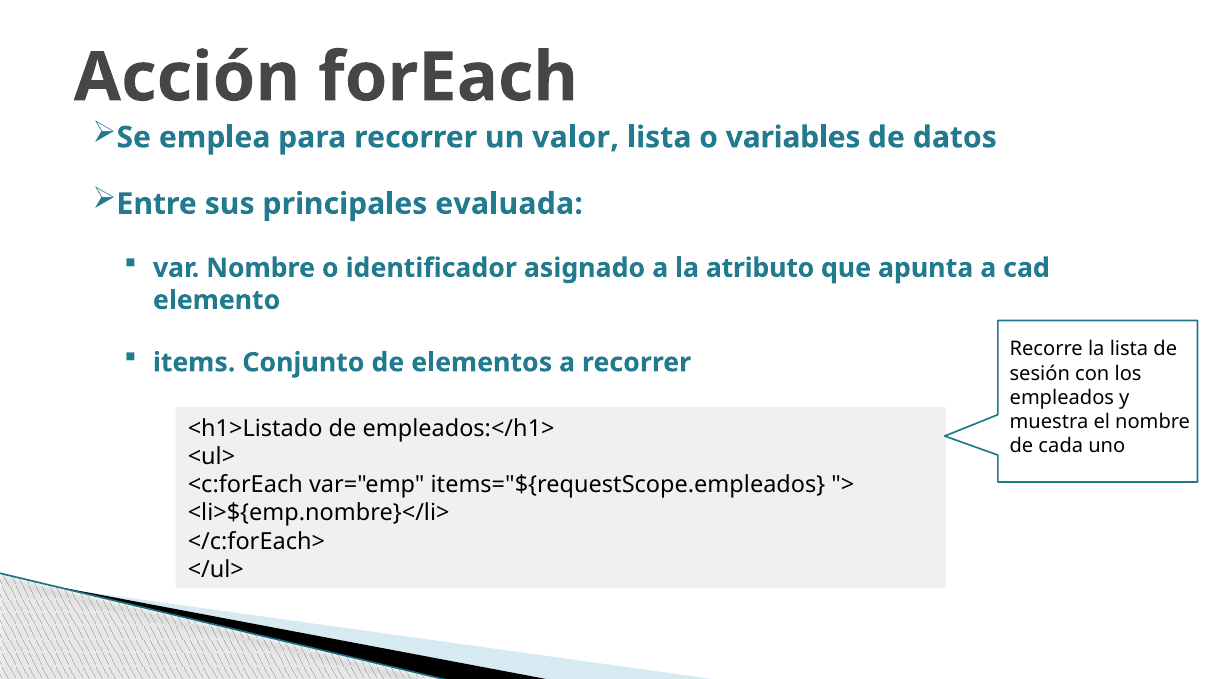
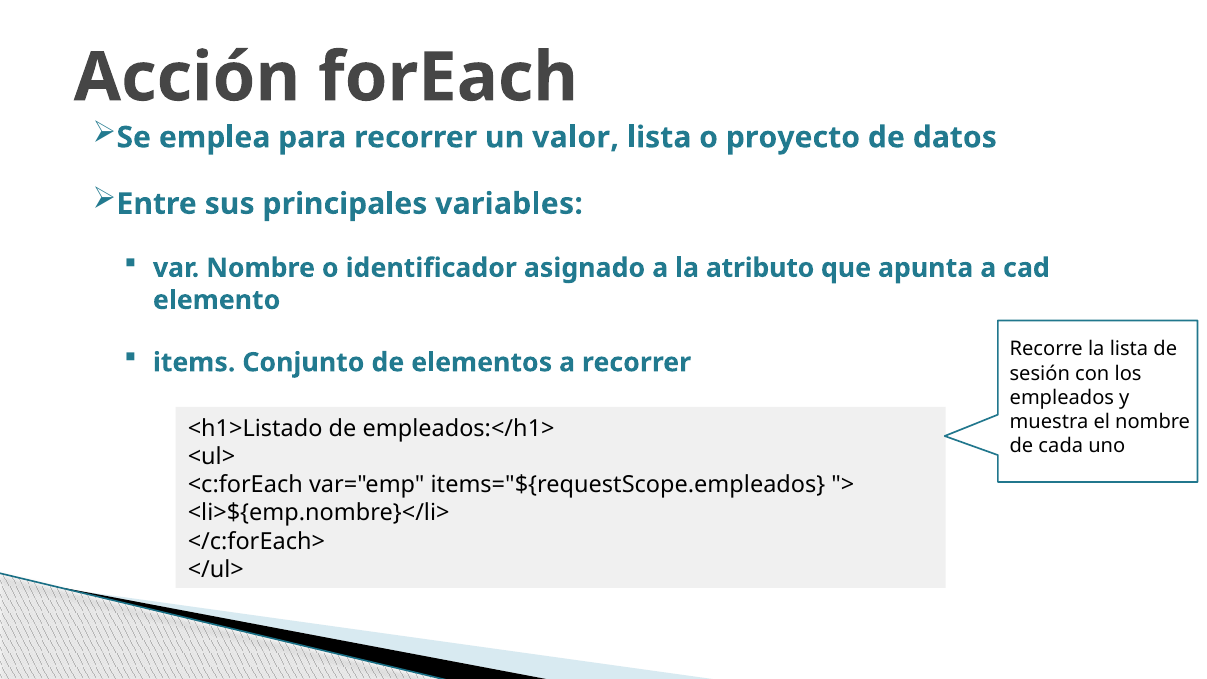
variables: variables -> proyecto
evaluada: evaluada -> variables
